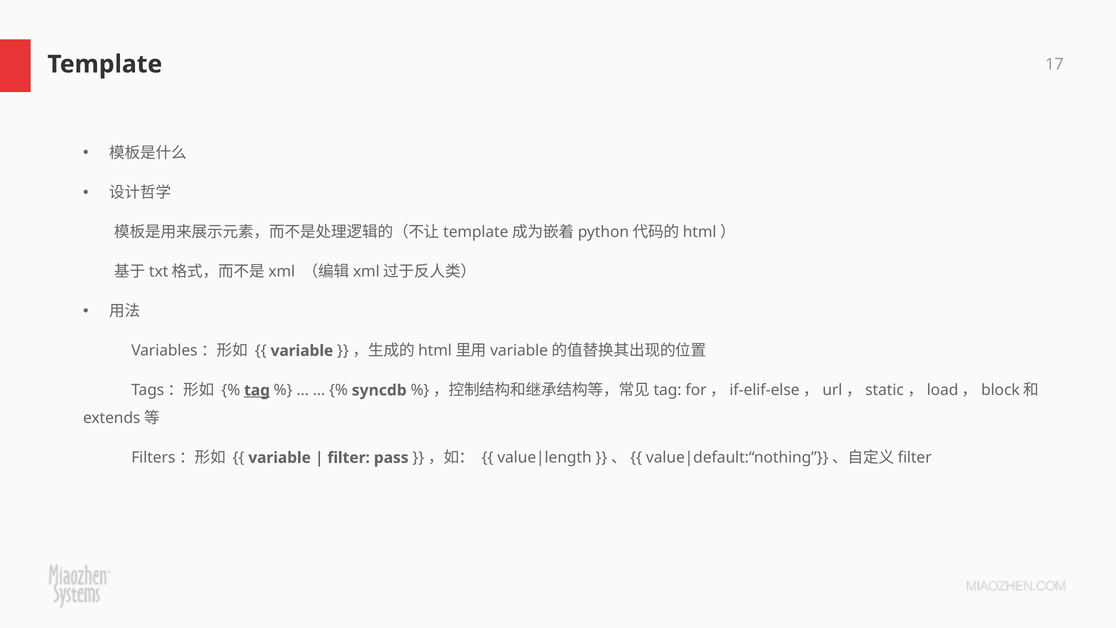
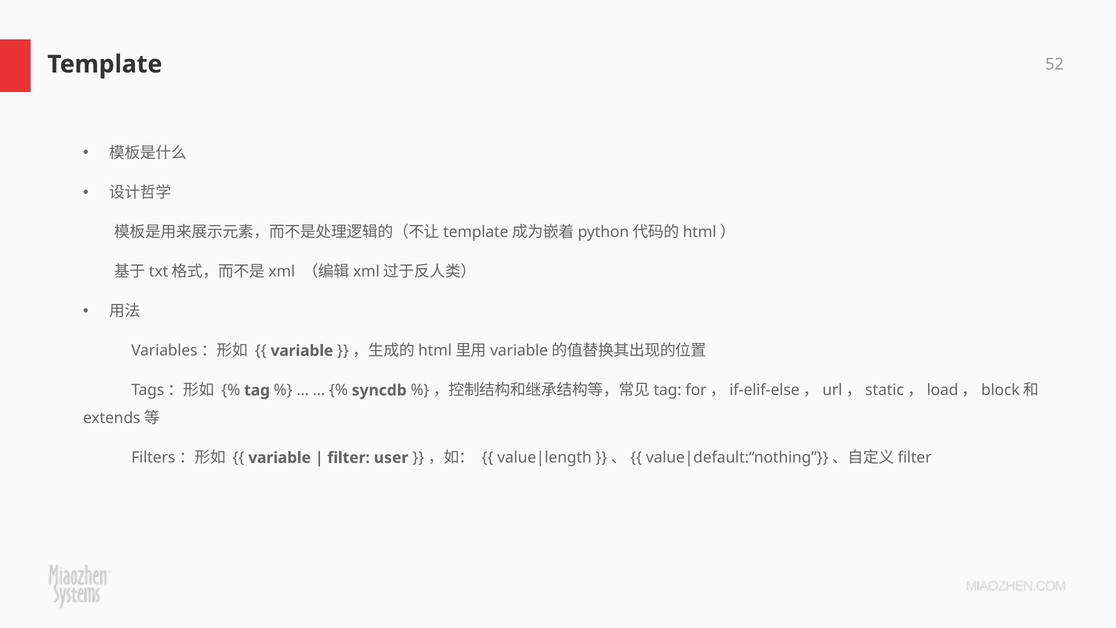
17: 17 -> 52
tag underline: present -> none
pass: pass -> user
